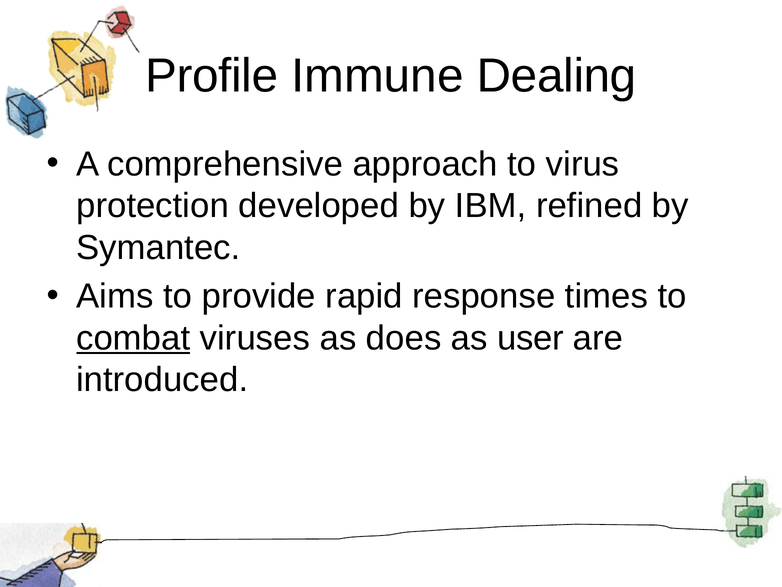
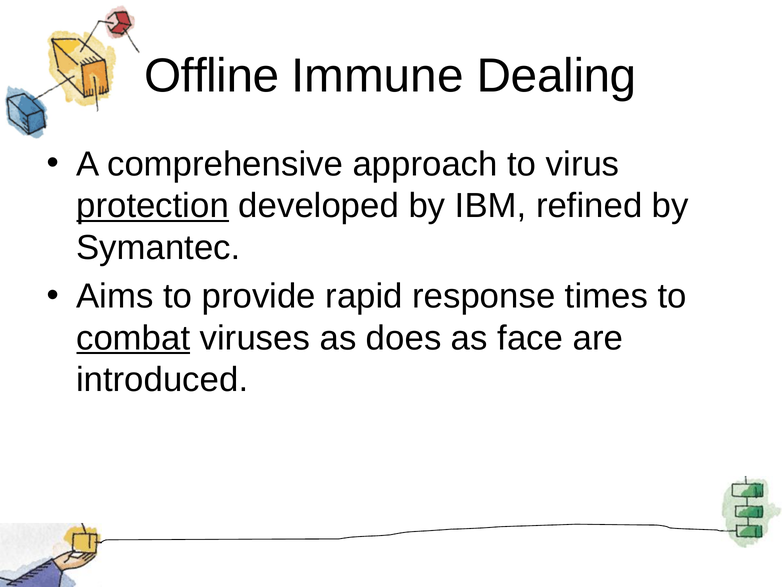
Profile: Profile -> Offline
protection underline: none -> present
user: user -> face
